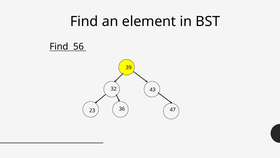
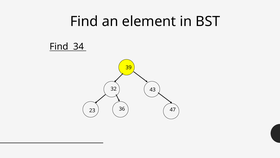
56: 56 -> 34
